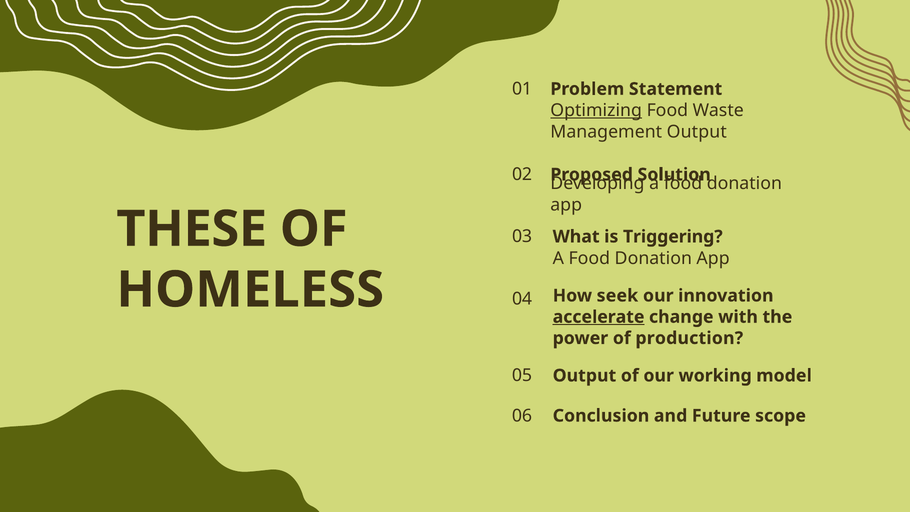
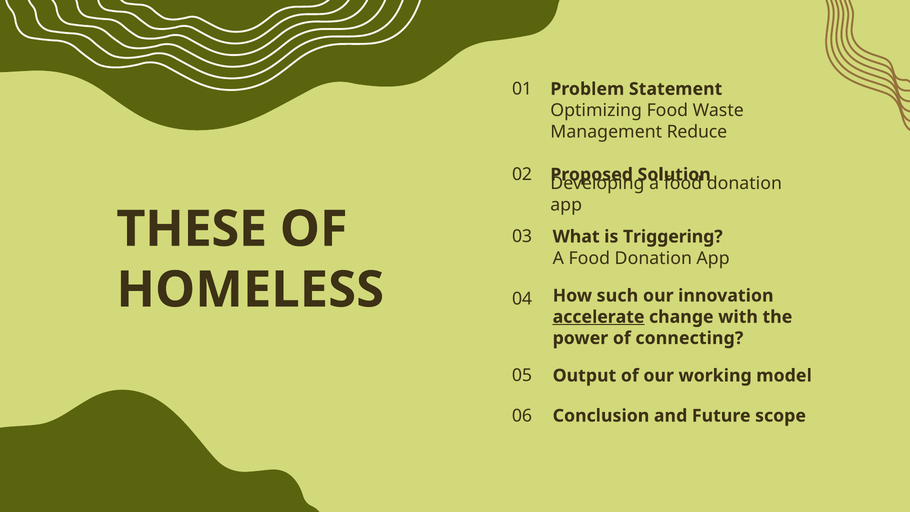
Optimizing underline: present -> none
Management Output: Output -> Reduce
seek: seek -> such
production: production -> connecting
